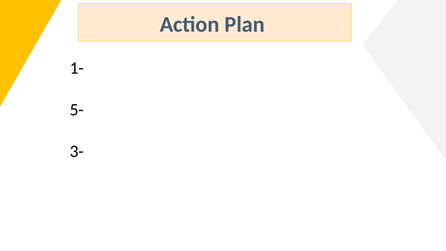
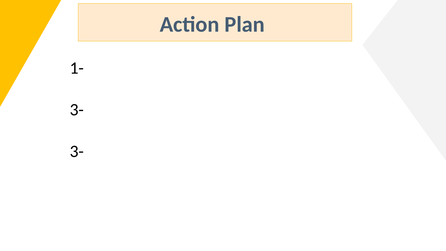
5- at (77, 110): 5- -> 3-
